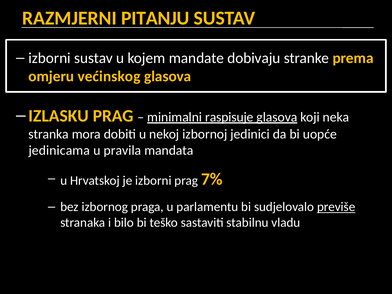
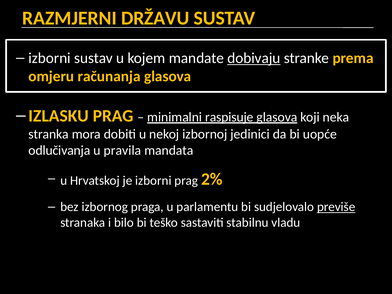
PITANJU: PITANJU -> DRŽAVU
dobivaju underline: none -> present
većinskog: većinskog -> računanja
jedinicama: jedinicama -> odlučivanja
7%: 7% -> 2%
